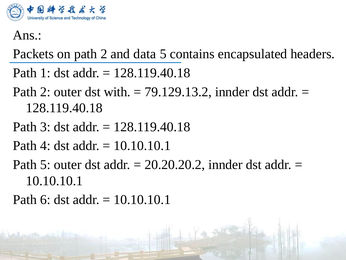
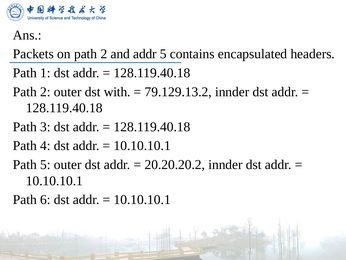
and data: data -> addr
